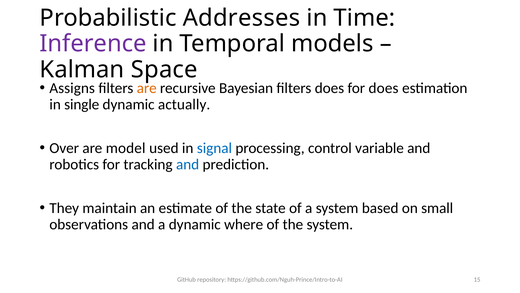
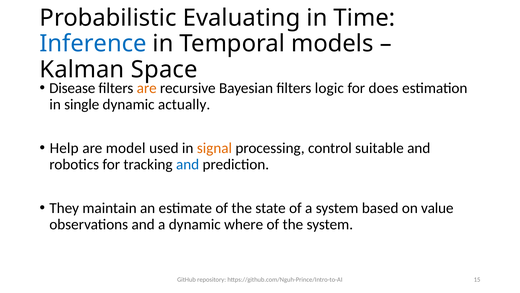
Addresses: Addresses -> Evaluating
Inference colour: purple -> blue
Assigns: Assigns -> Disease
filters does: does -> logic
Over: Over -> Help
signal colour: blue -> orange
variable: variable -> suitable
small: small -> value
